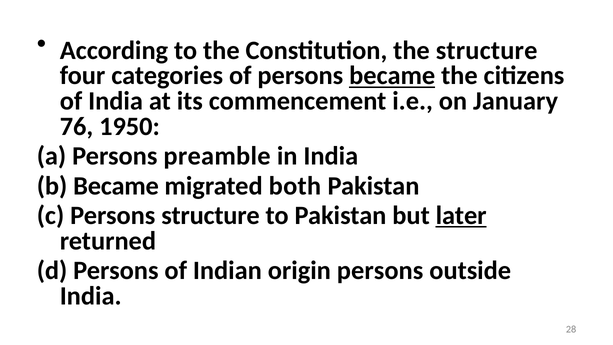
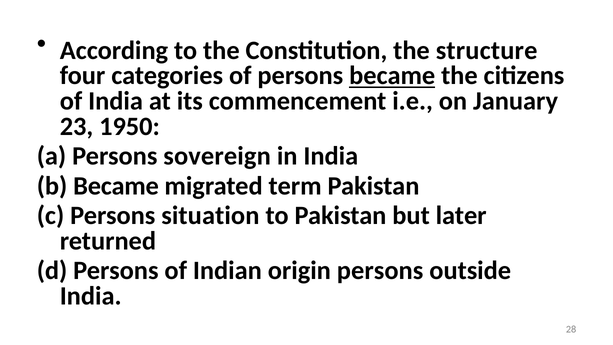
76: 76 -> 23
preamble: preamble -> sovereign
both: both -> term
Persons structure: structure -> situation
later underline: present -> none
